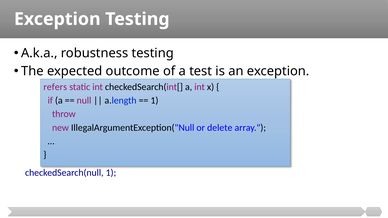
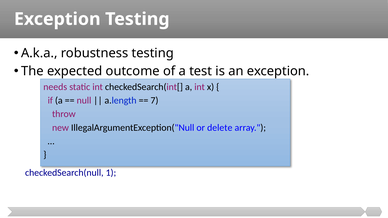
refers: refers -> needs
1 at (154, 101): 1 -> 7
